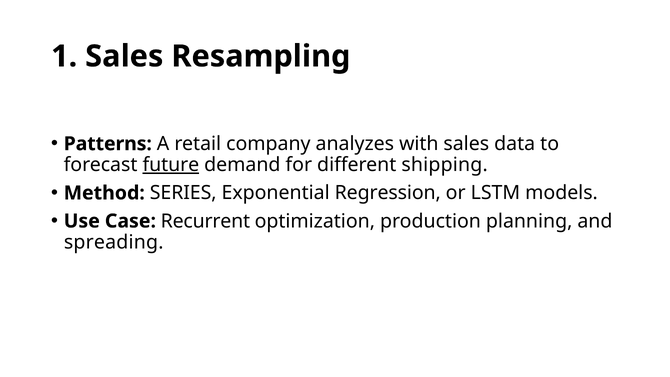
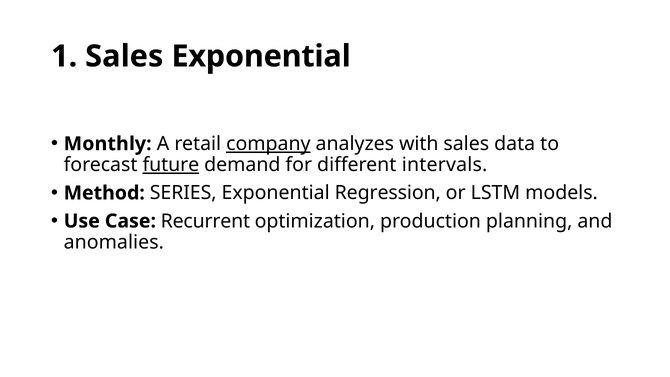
Sales Resampling: Resampling -> Exponential
Patterns: Patterns -> Monthly
company underline: none -> present
shipping: shipping -> intervals
spreading: spreading -> anomalies
